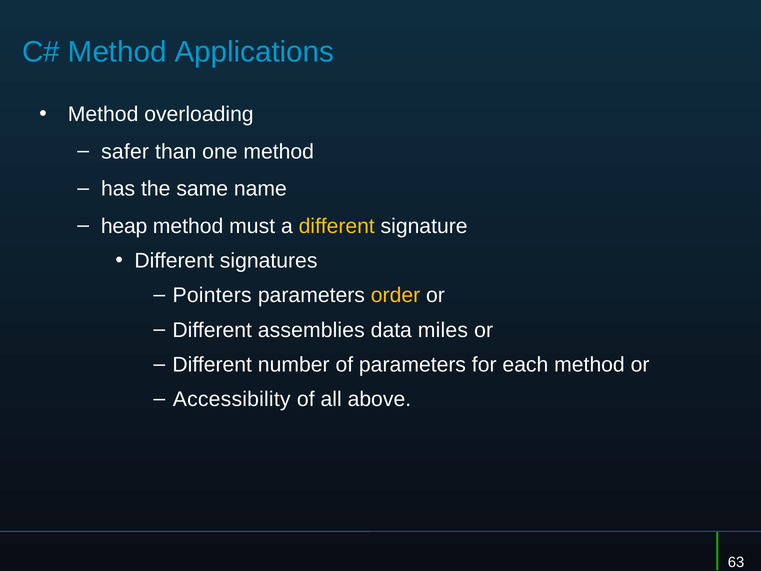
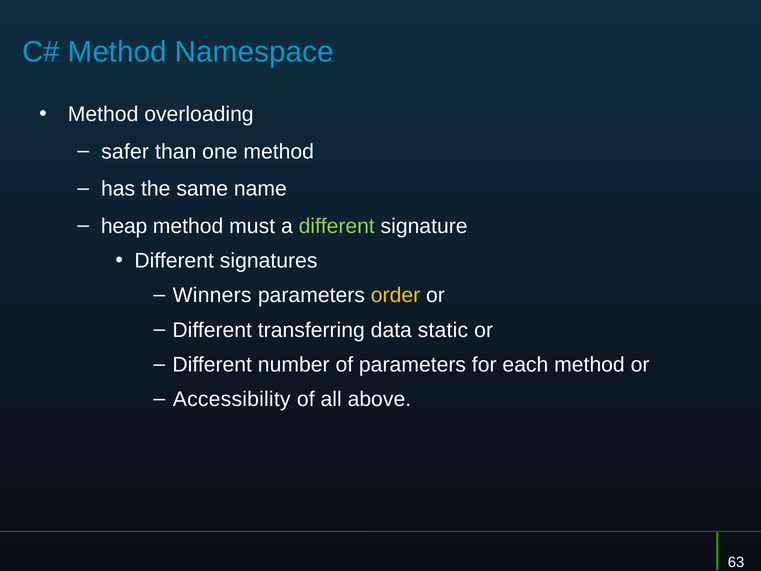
Applications: Applications -> Namespace
different at (337, 226) colour: yellow -> light green
Pointers: Pointers -> Winners
assemblies: assemblies -> transferring
miles: miles -> static
